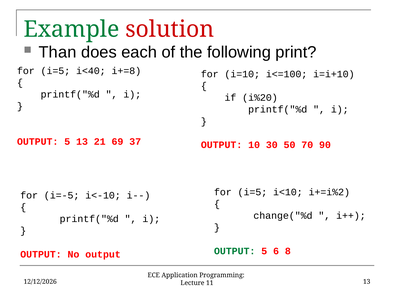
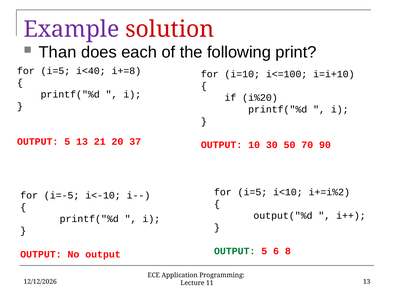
Example colour: green -> purple
69: 69 -> 20
change("%d: change("%d -> output("%d
